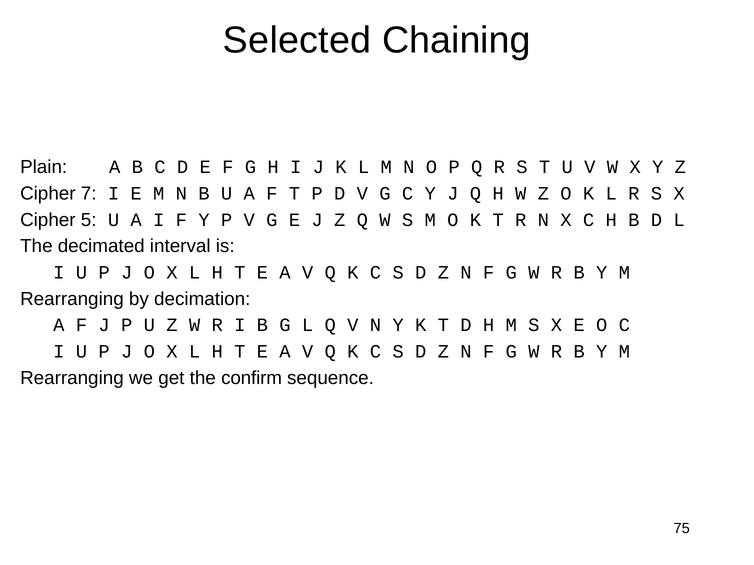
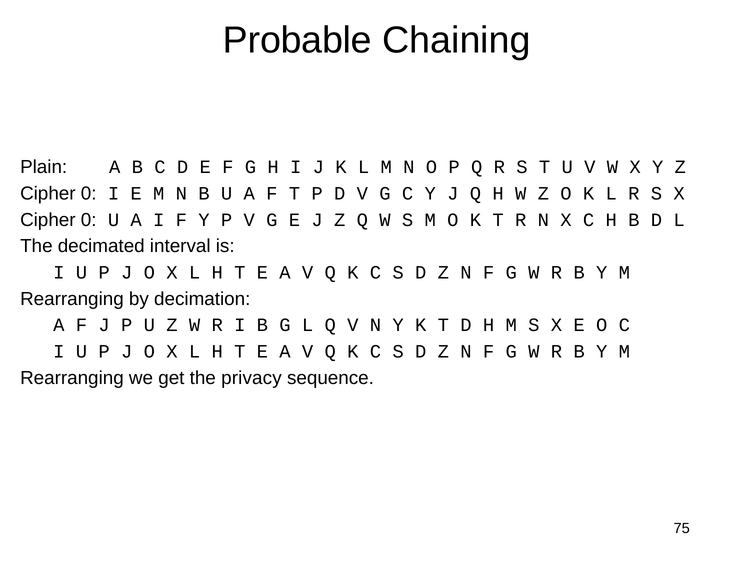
Selected: Selected -> Probable
7 at (89, 194): 7 -> 0
5 at (89, 220): 5 -> 0
confirm: confirm -> privacy
